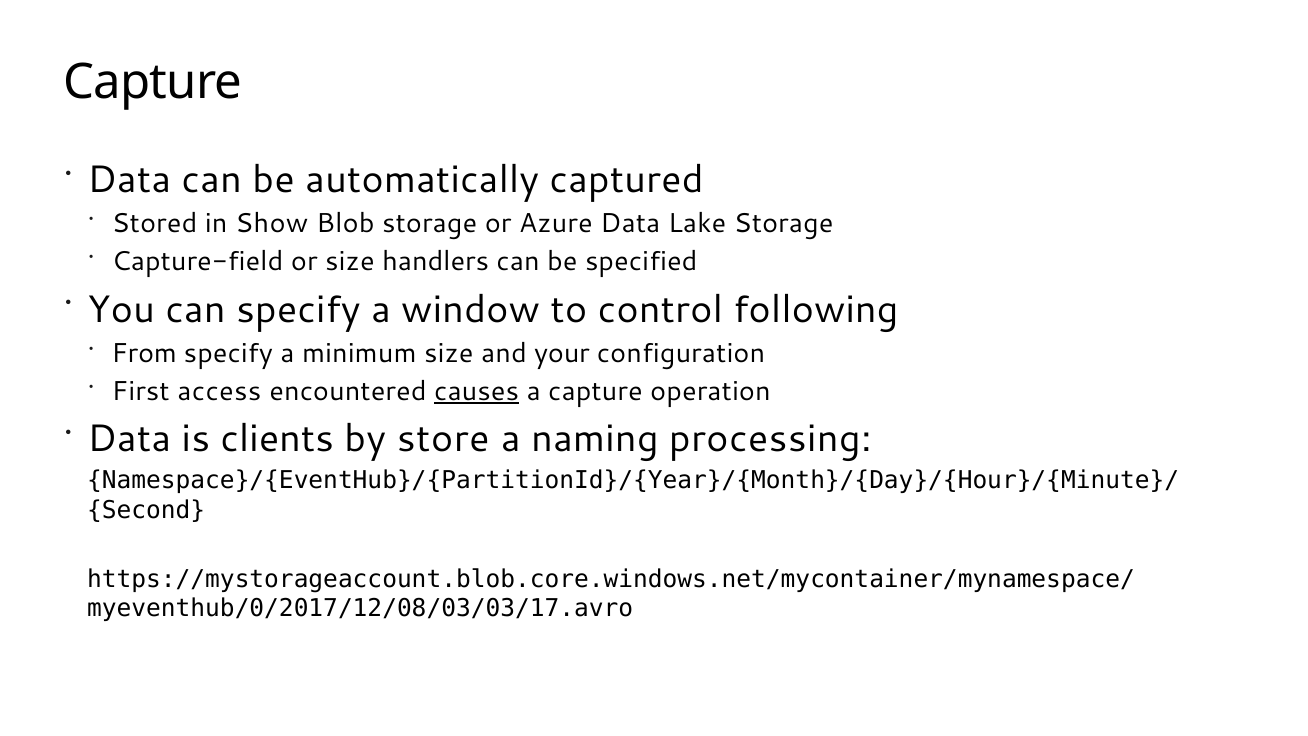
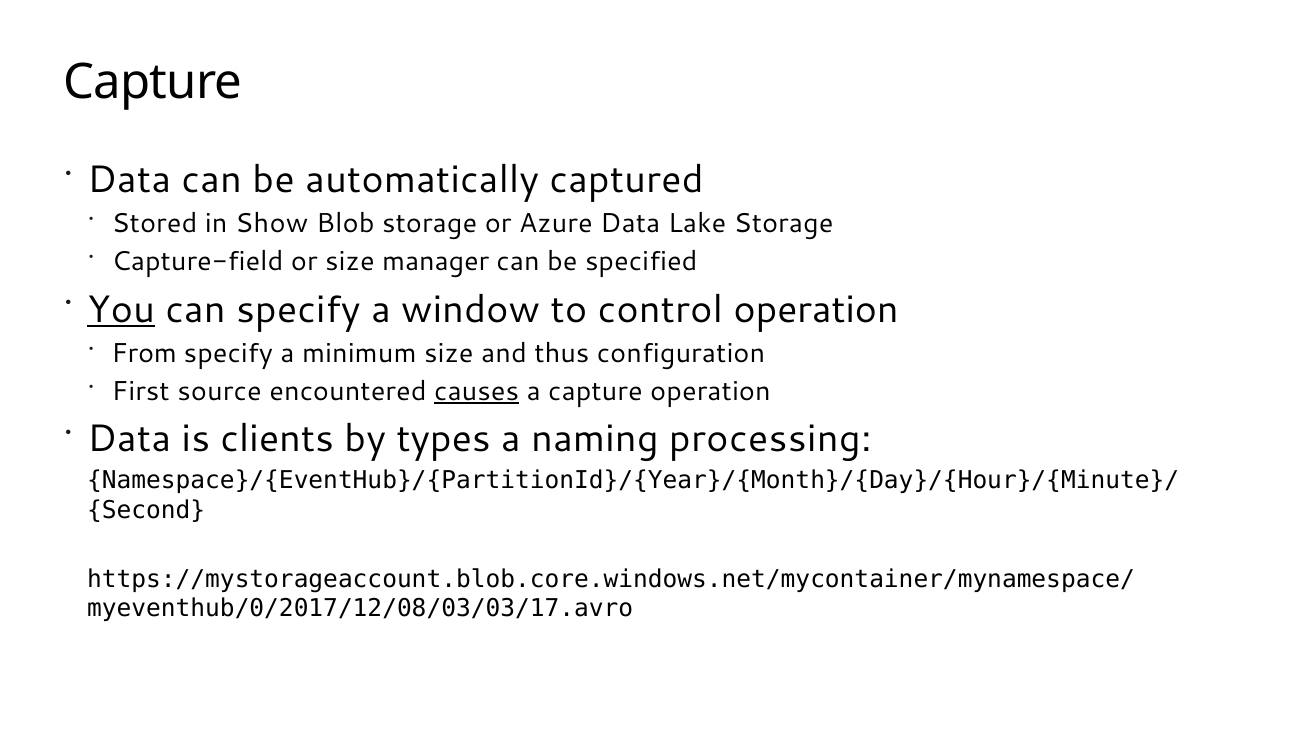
handlers: handlers -> manager
You underline: none -> present
control following: following -> operation
your: your -> thus
access: access -> source
store: store -> types
